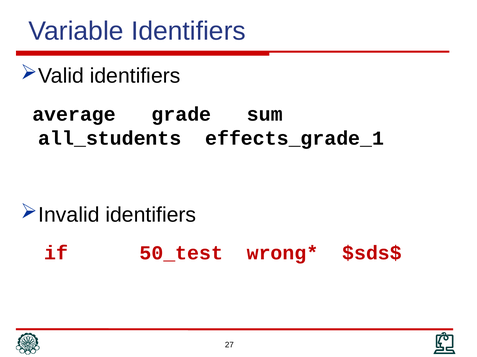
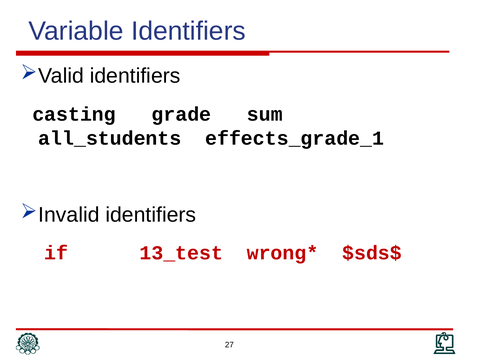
average: average -> casting
50_test: 50_test -> 13_test
